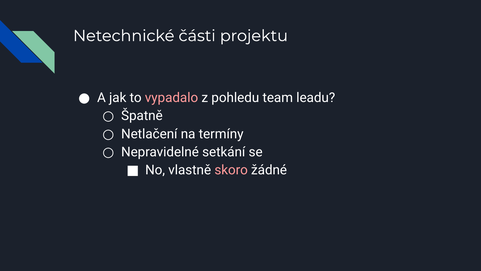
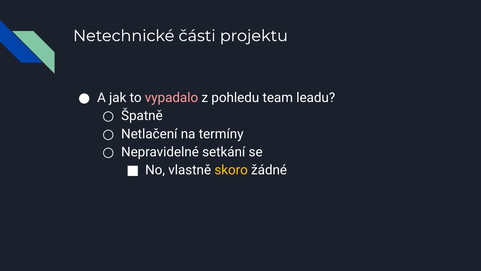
skoro colour: pink -> yellow
